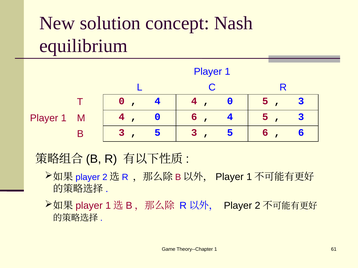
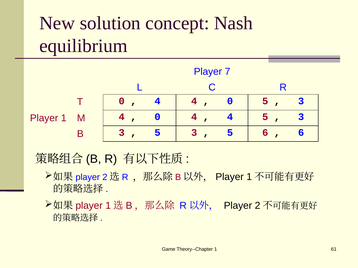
1 at (228, 72): 1 -> 7
0 6: 6 -> 4
